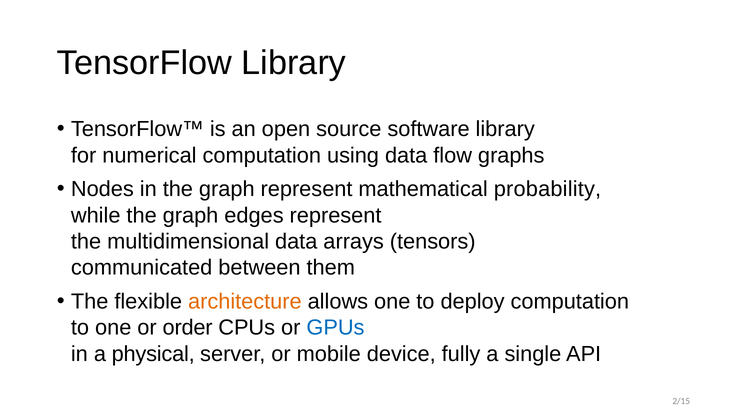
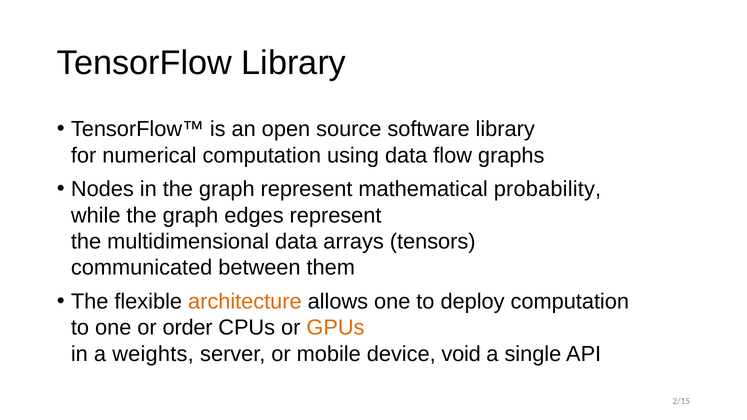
GPUs colour: blue -> orange
physical: physical -> weights
fully: fully -> void
